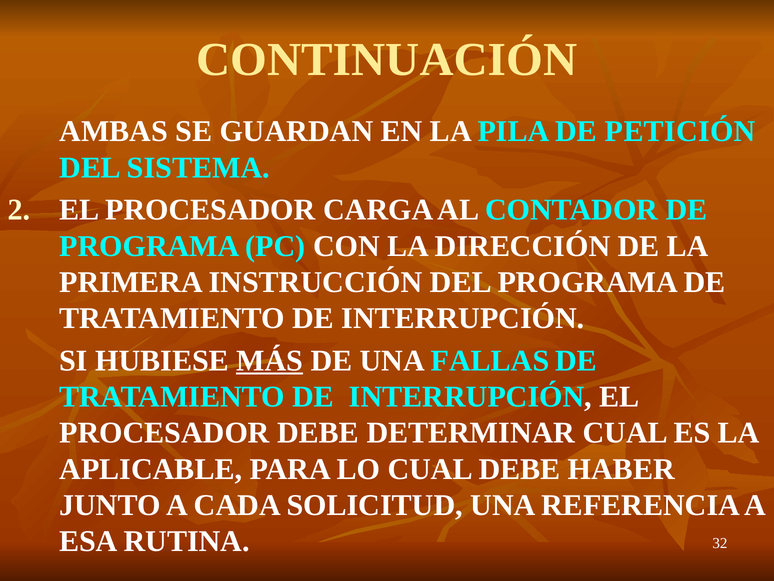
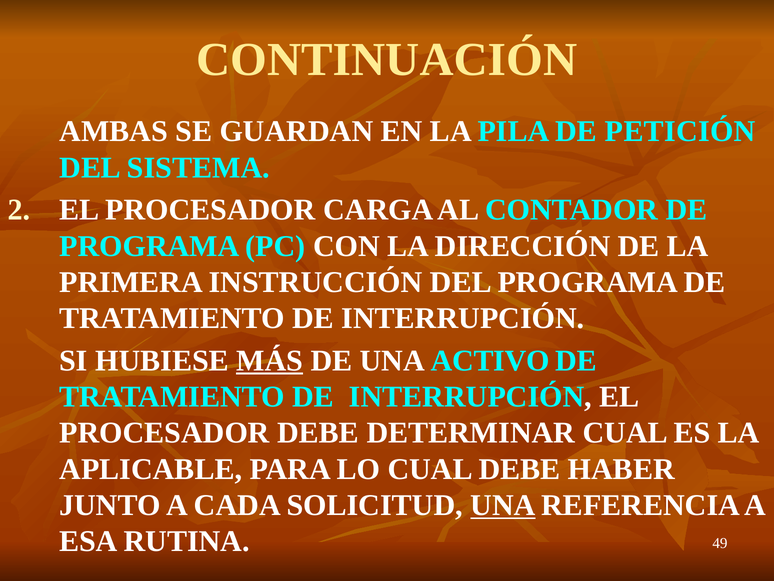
FALLAS: FALLAS -> ACTIVO
UNA at (503, 505) underline: none -> present
32: 32 -> 49
